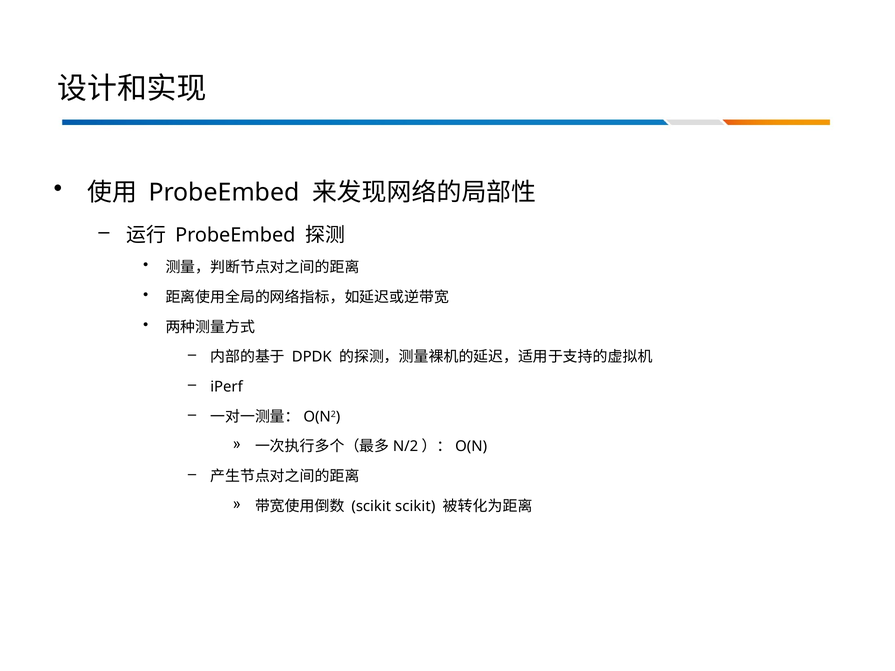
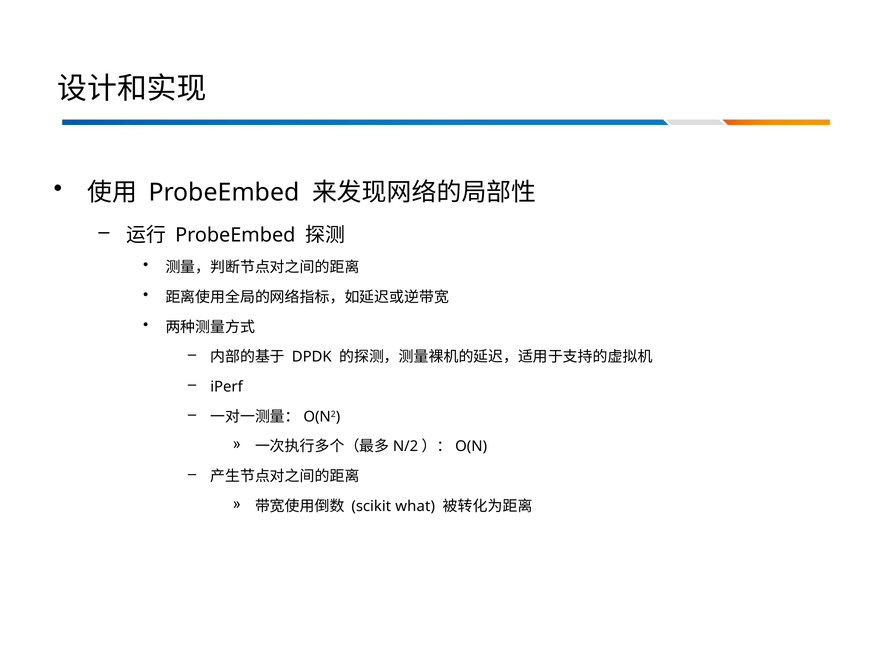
scikit scikit: scikit -> what
